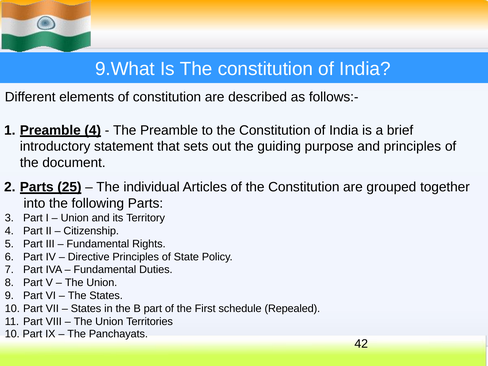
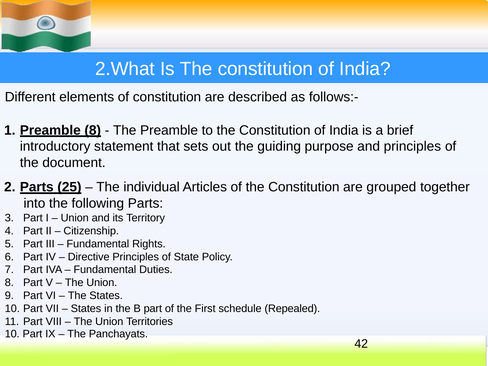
9.What: 9.What -> 2.What
Preamble 4: 4 -> 8
